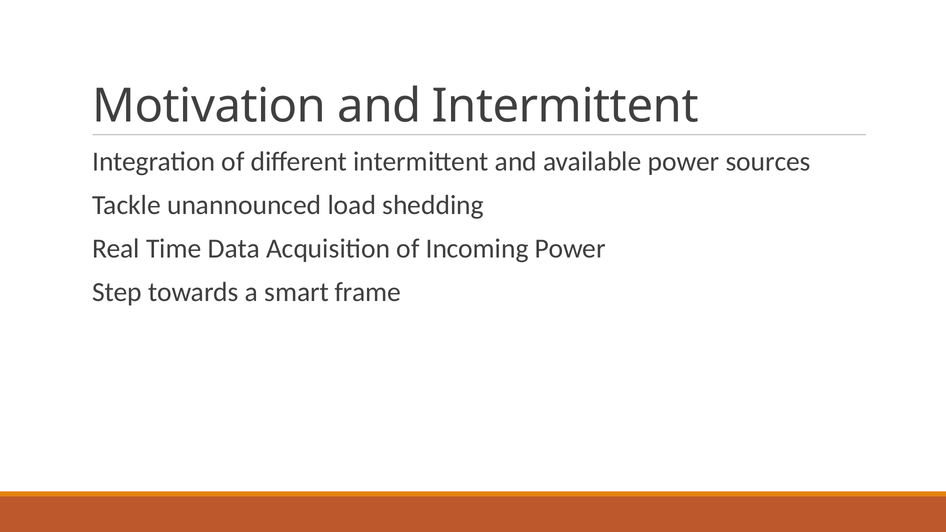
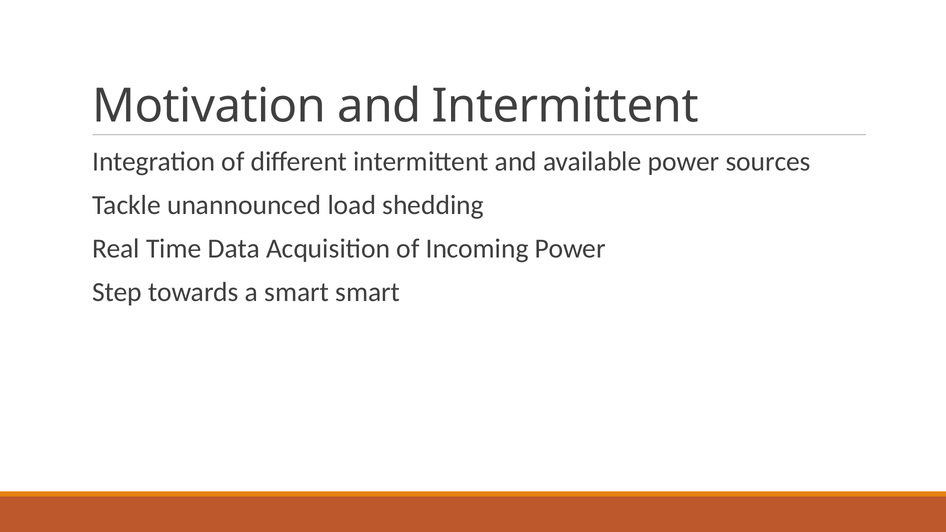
smart frame: frame -> smart
